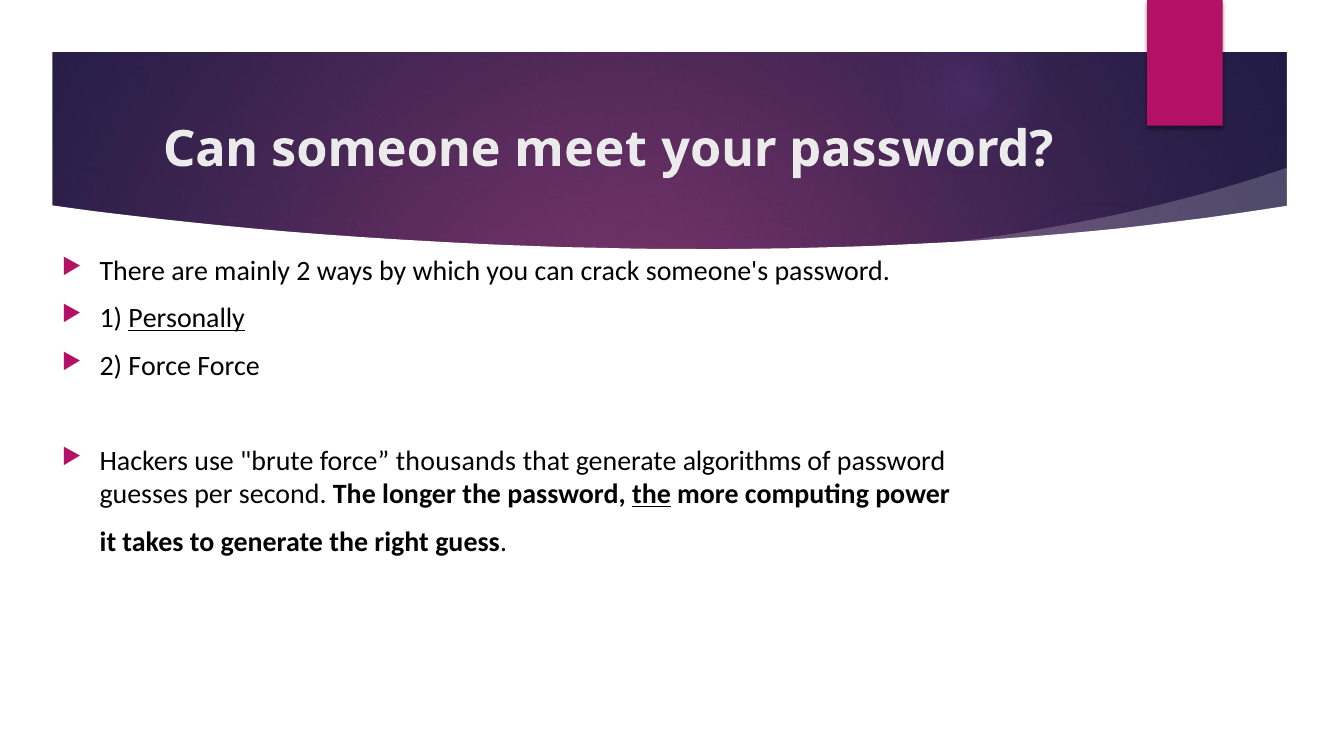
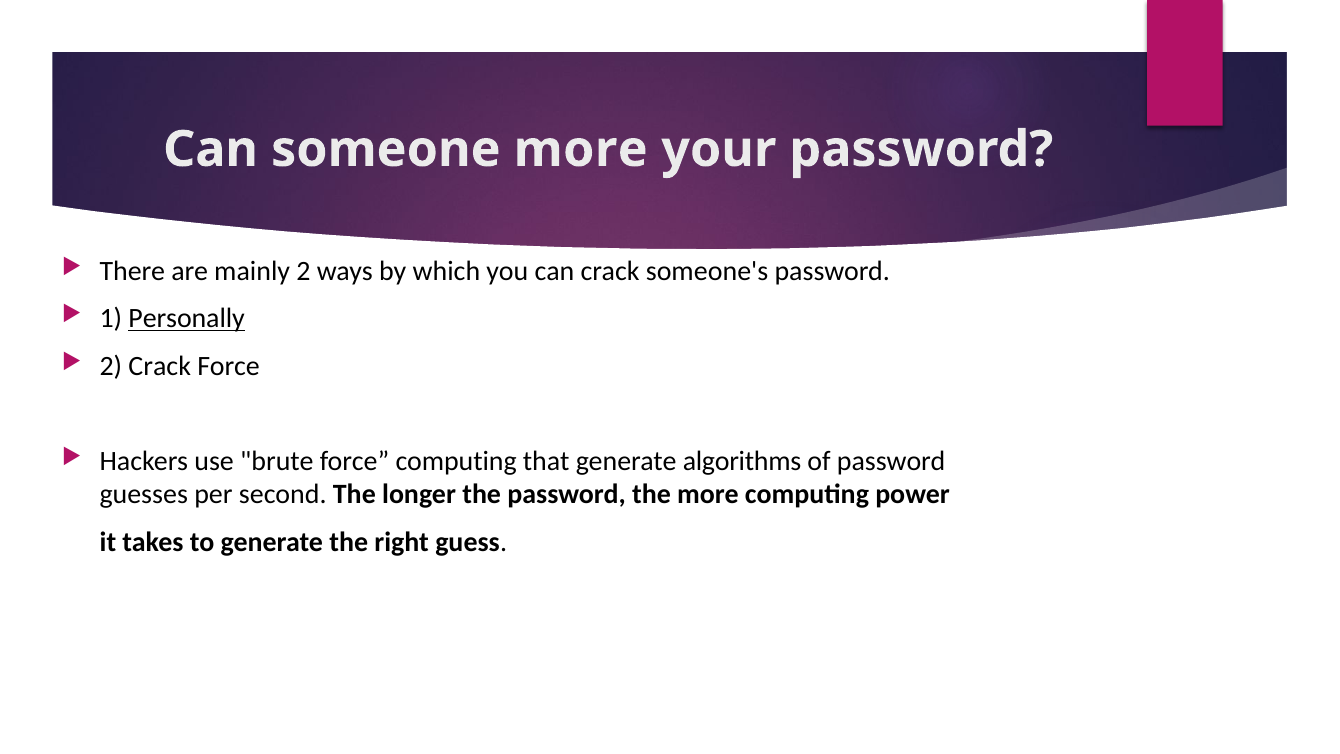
someone meet: meet -> more
2 Force: Force -> Crack
force thousands: thousands -> computing
the at (652, 494) underline: present -> none
